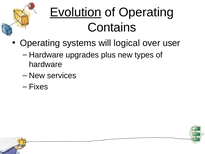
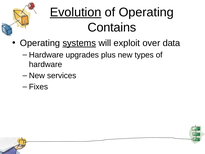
systems underline: none -> present
logical: logical -> exploit
user: user -> data
